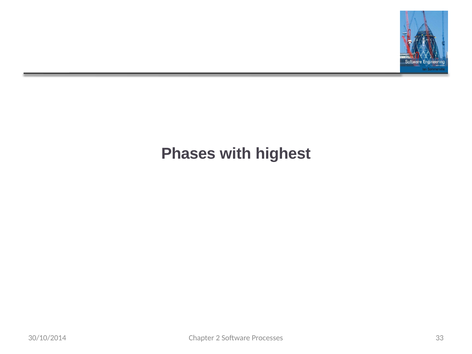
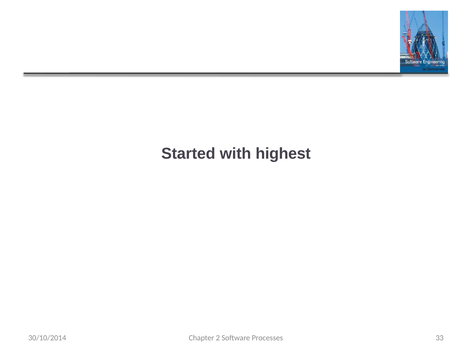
Phases: Phases -> Started
